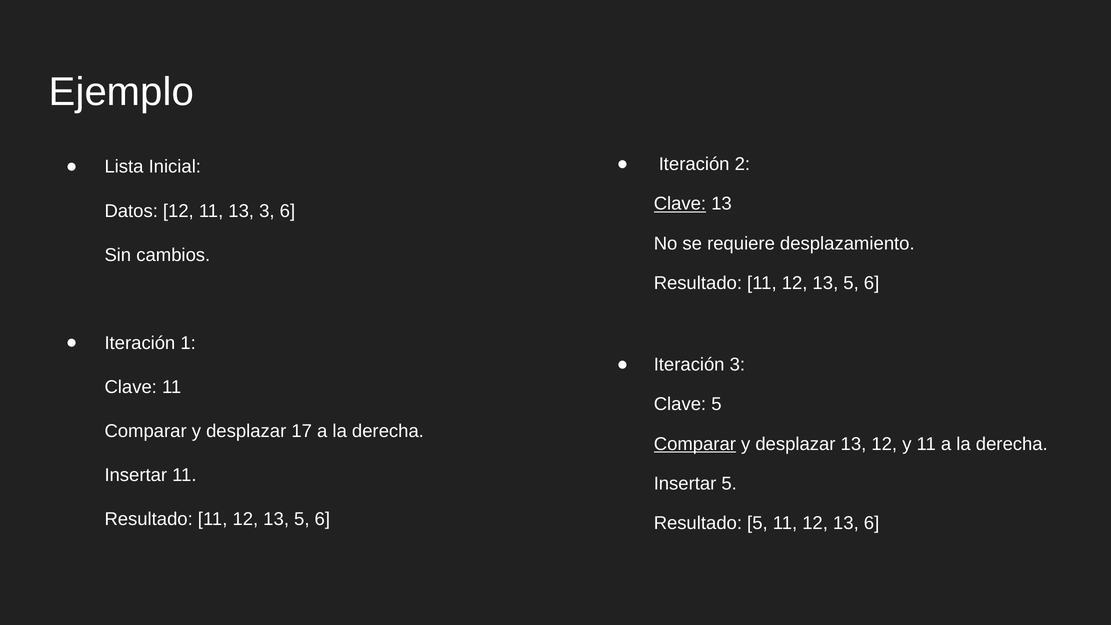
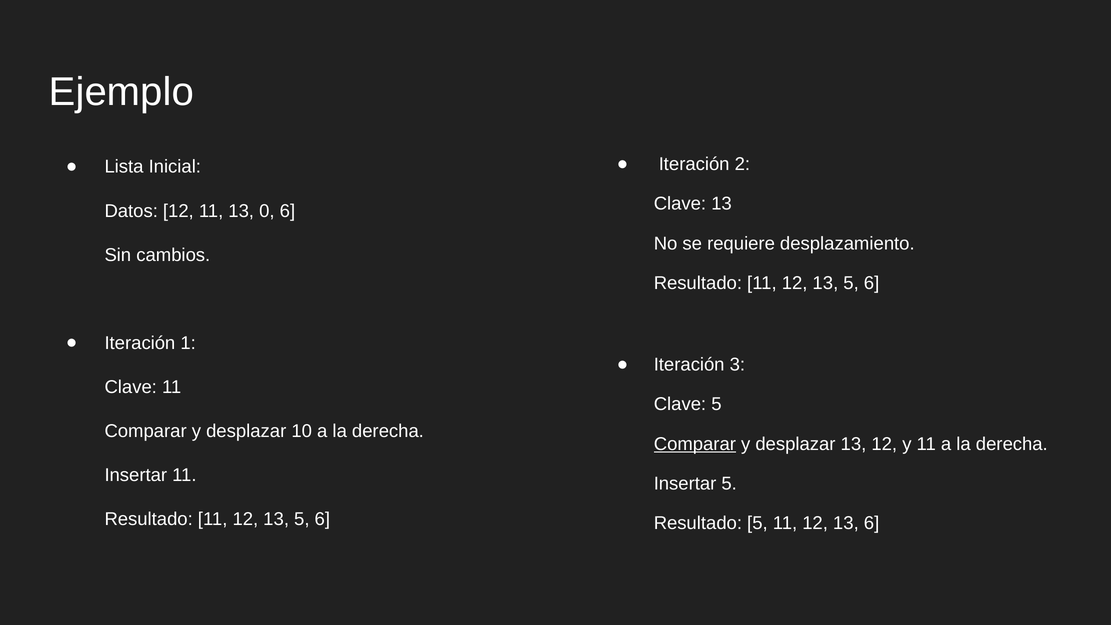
Clave at (680, 204) underline: present -> none
13 3: 3 -> 0
17: 17 -> 10
